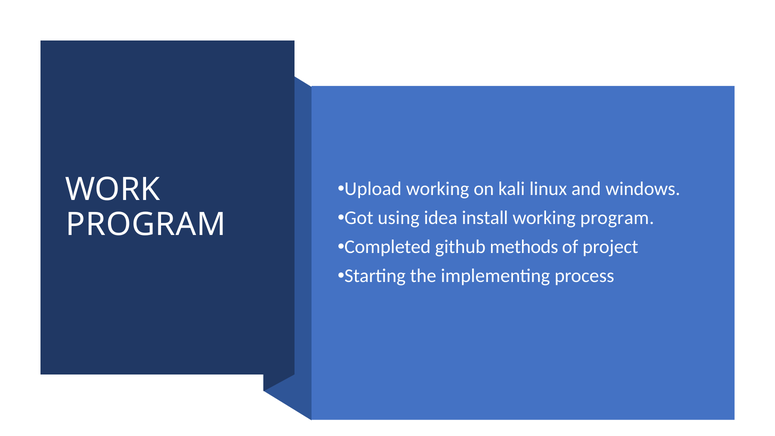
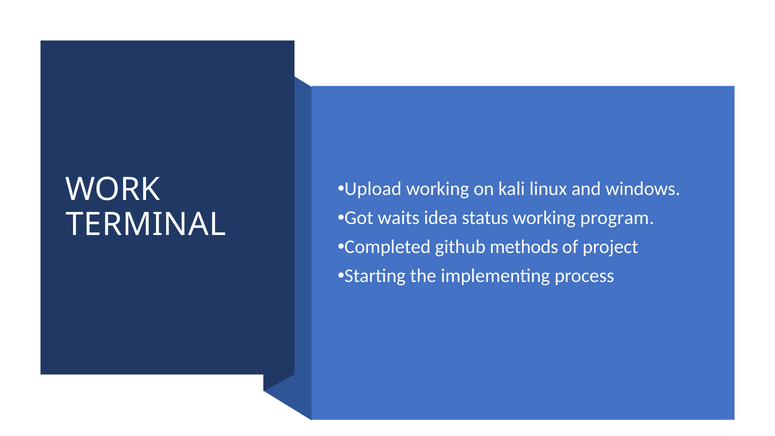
using: using -> waits
install: install -> status
PROGRAM at (146, 225): PROGRAM -> TERMINAL
